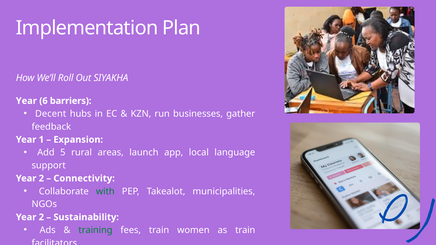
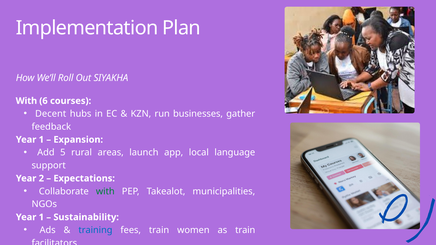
Year at (26, 101): Year -> With
barriers: barriers -> courses
Connectivity: Connectivity -> Expectations
2 at (41, 217): 2 -> 1
training colour: green -> blue
